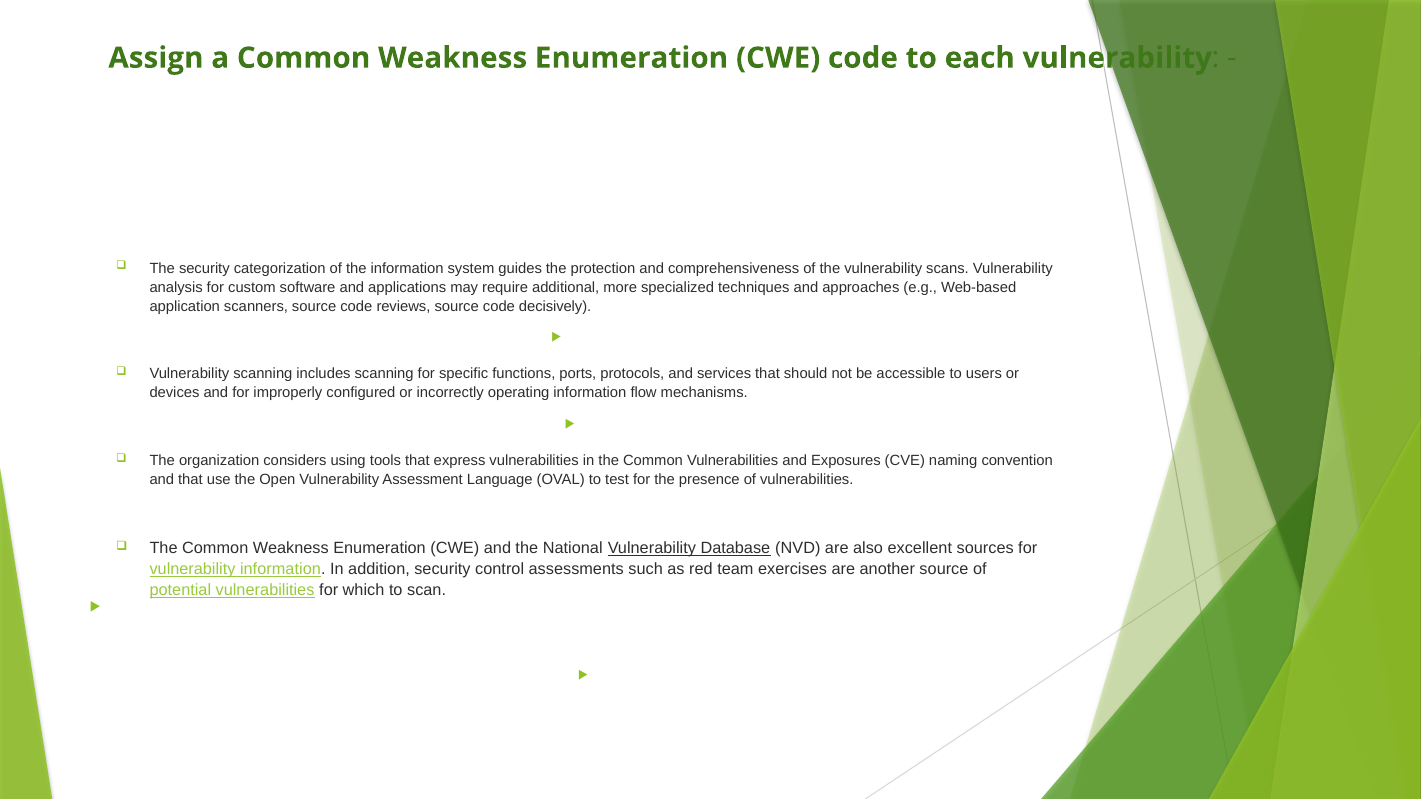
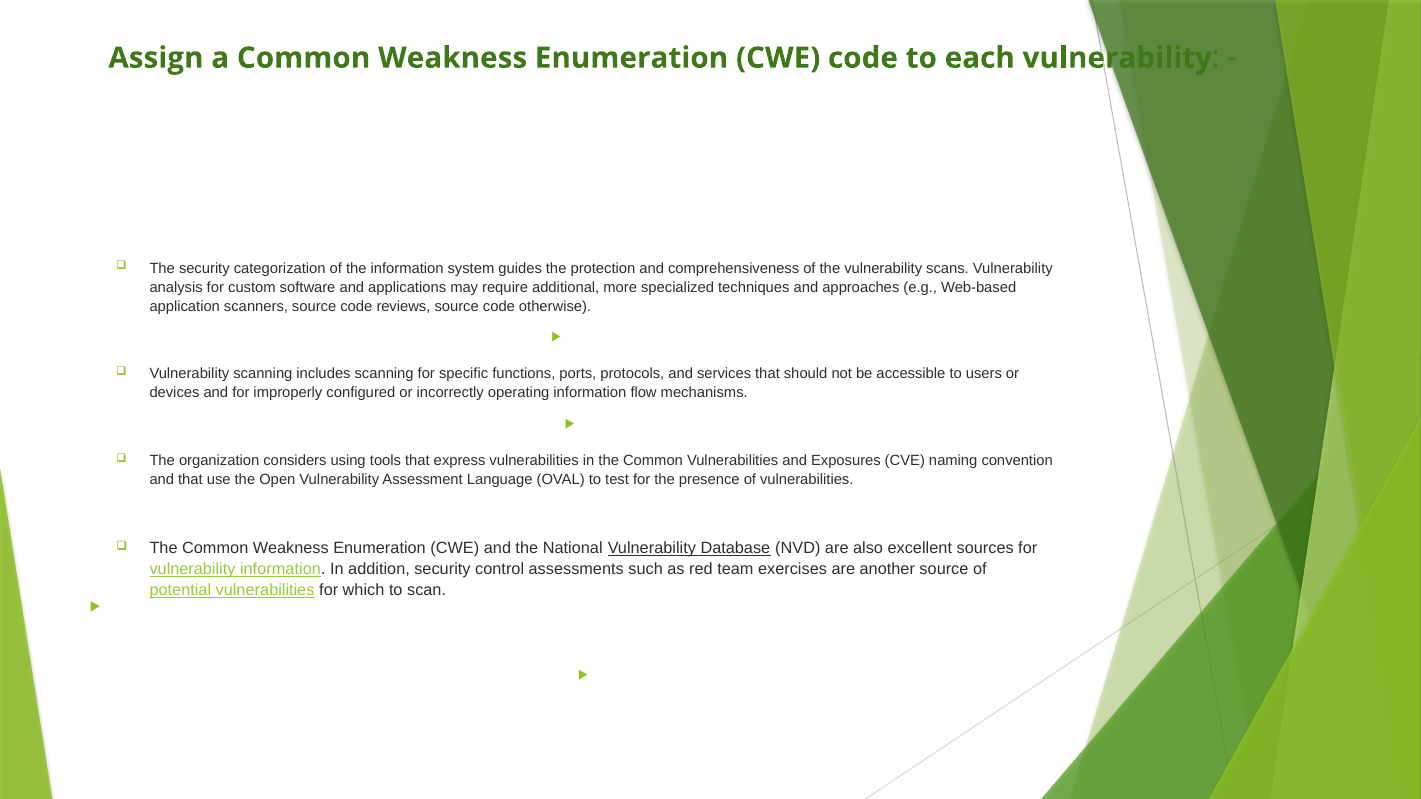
decisively: decisively -> otherwise
